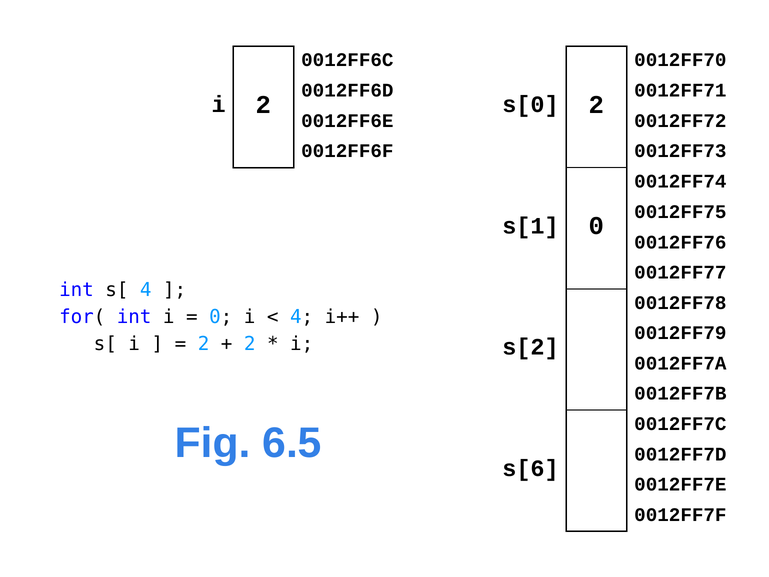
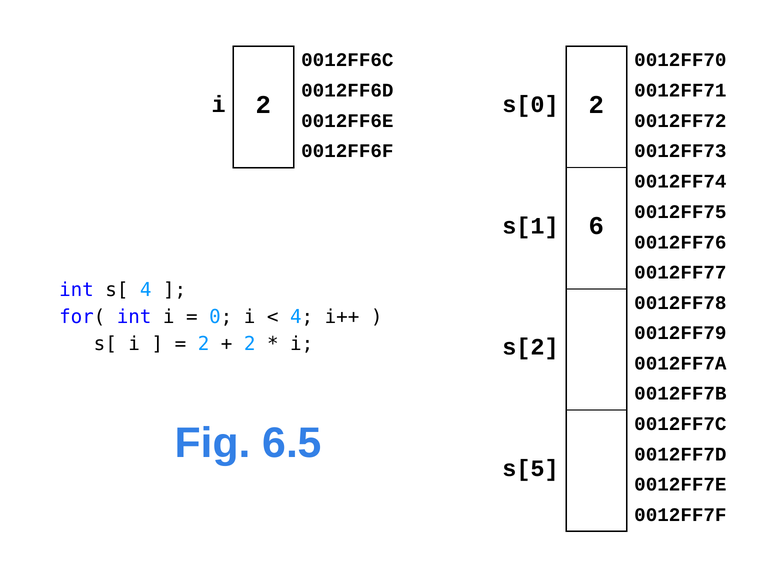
s[1 0: 0 -> 6
s[6: s[6 -> s[5
